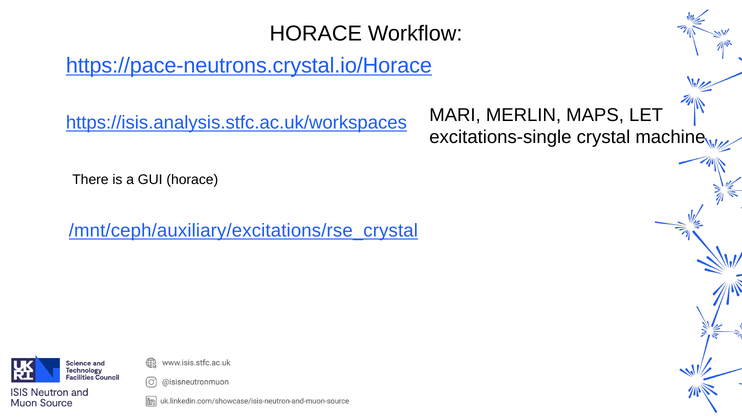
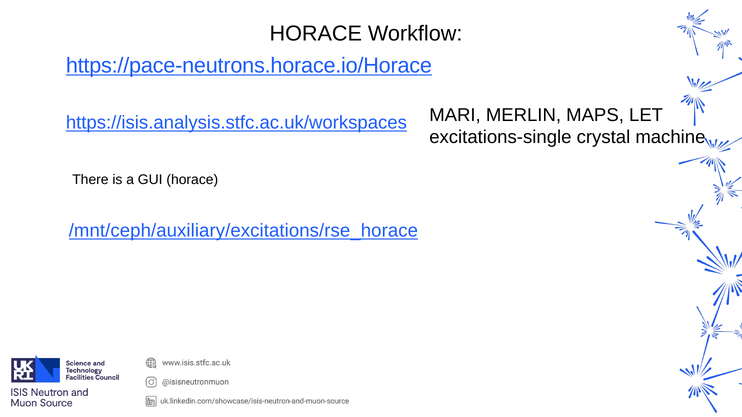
https://pace-neutrons.crystal.io/Horace: https://pace-neutrons.crystal.io/Horace -> https://pace-neutrons.horace.io/Horace
/mnt/ceph/auxiliary/excitations/rse_crystal: /mnt/ceph/auxiliary/excitations/rse_crystal -> /mnt/ceph/auxiliary/excitations/rse_horace
